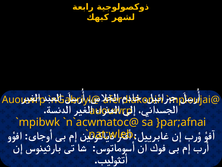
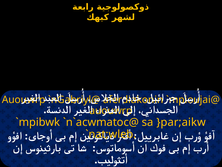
}par;afnai: }par;afnai -> }par;aikw
